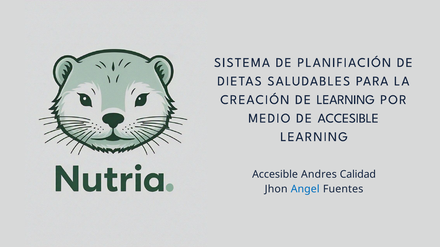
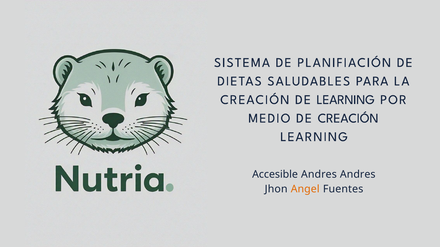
DE ACCESIBLE: ACCESIBLE -> CREACIÓN
Andres Calidad: Calidad -> Andres
Angel colour: blue -> orange
